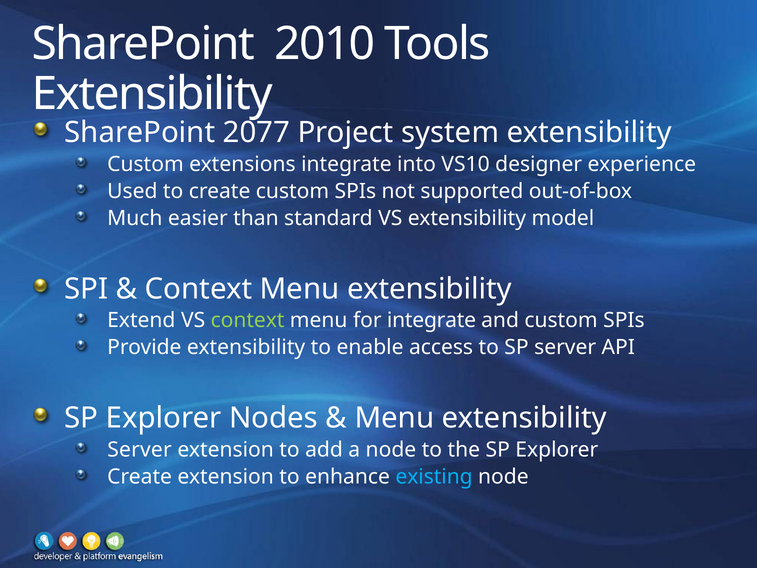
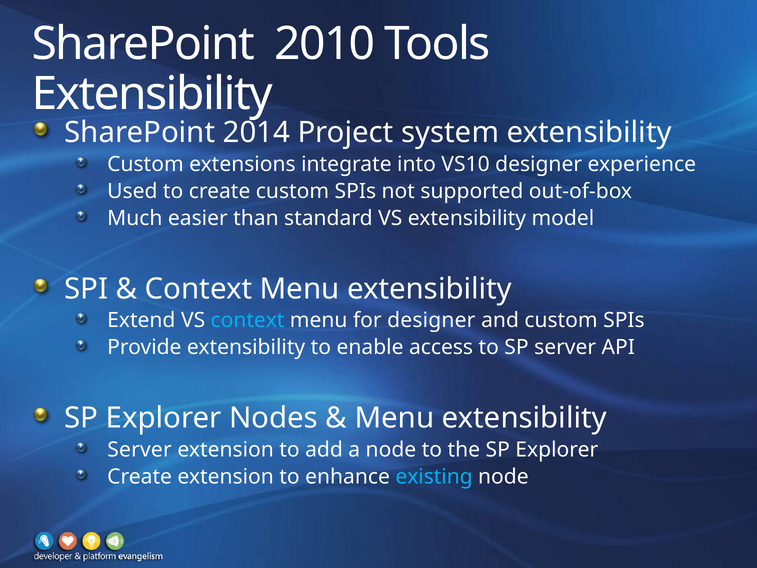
2077: 2077 -> 2014
context at (248, 320) colour: light green -> light blue
for integrate: integrate -> designer
